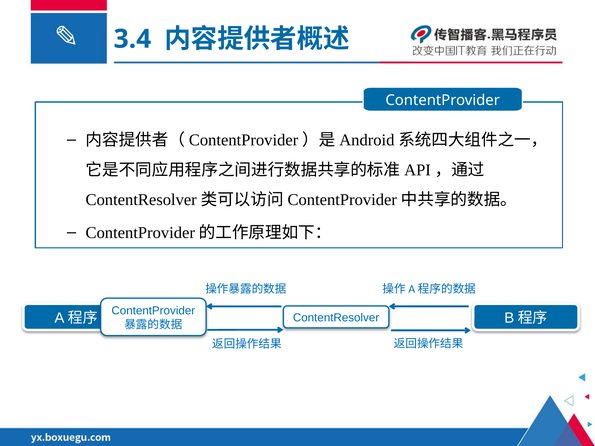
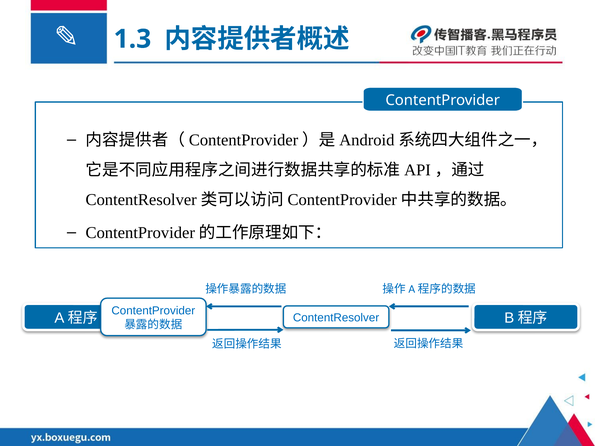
3.4: 3.4 -> 1.3
